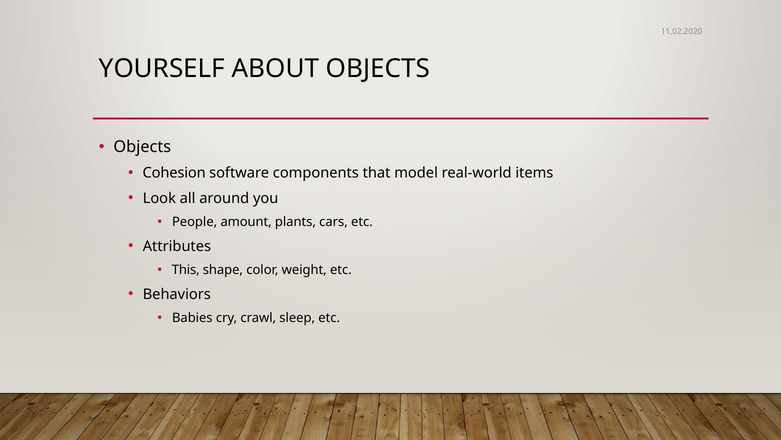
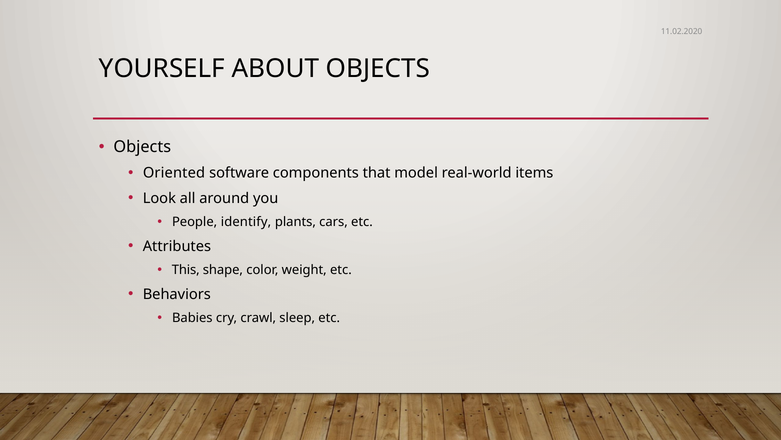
Cohesion: Cohesion -> Oriented
amount: amount -> identify
